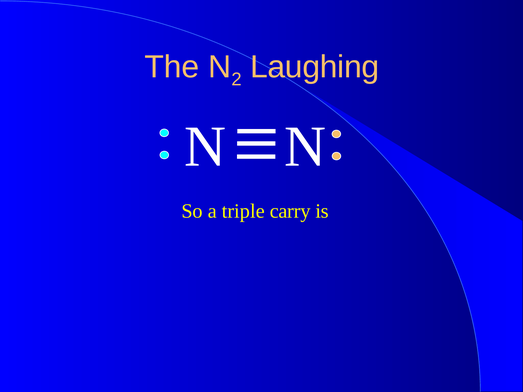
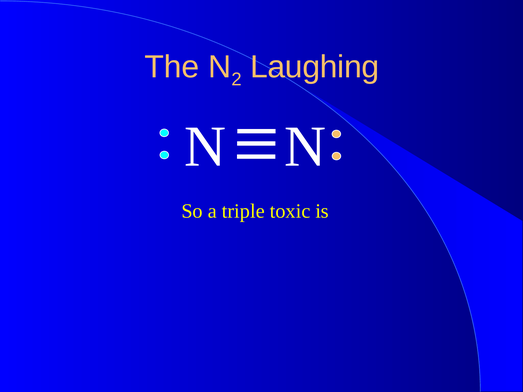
carry: carry -> toxic
